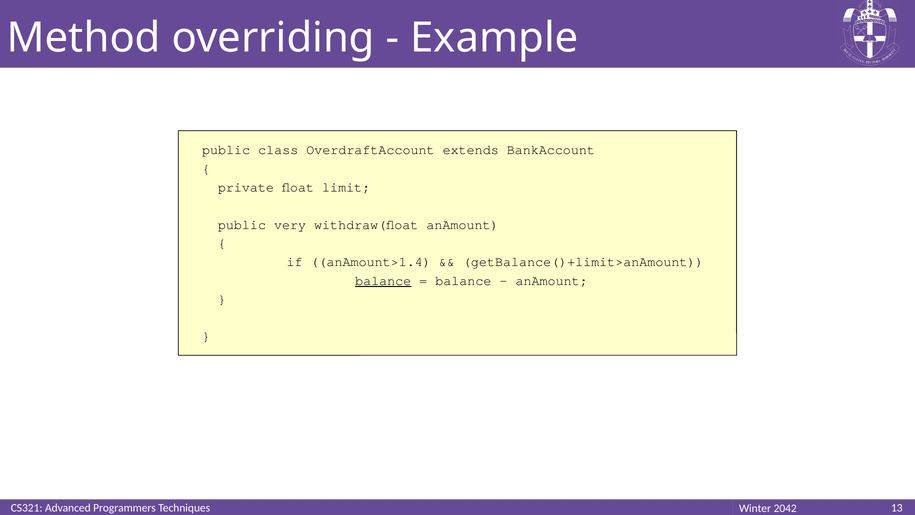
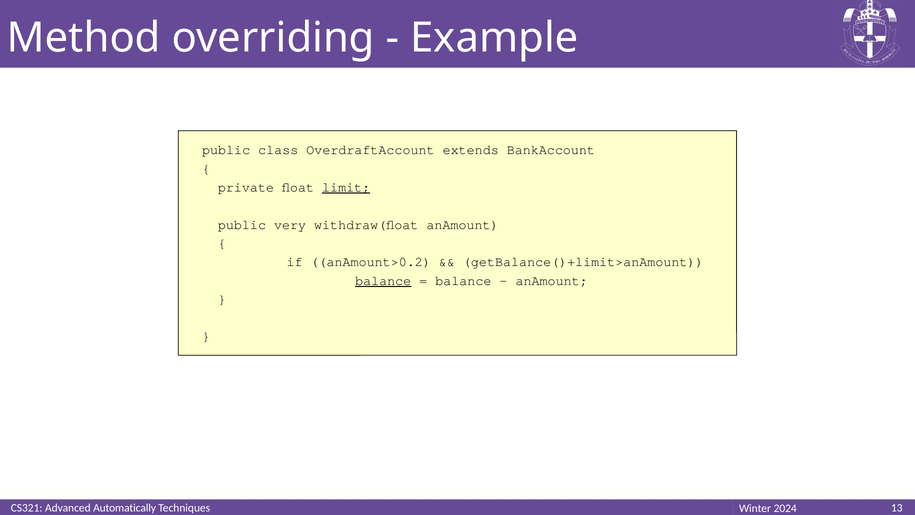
limit underline: none -> present
anAmount>1.4: anAmount>1.4 -> anAmount>0.2
Programmers: Programmers -> Automatically
2042: 2042 -> 2024
